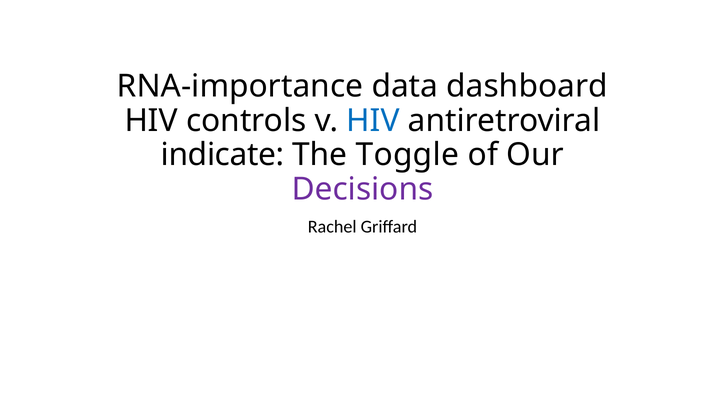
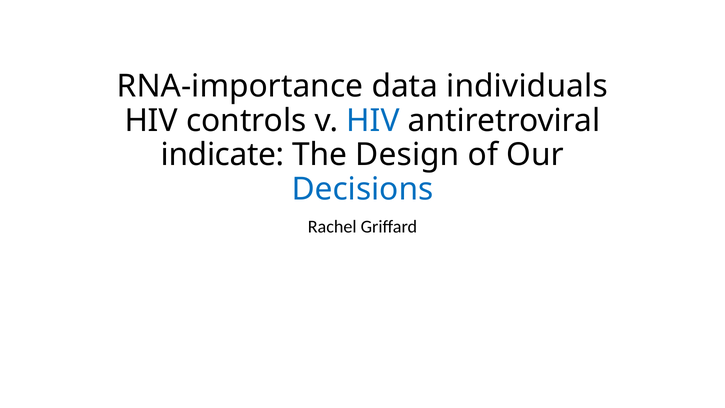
dashboard: dashboard -> individuals
Toggle: Toggle -> Design
Decisions colour: purple -> blue
